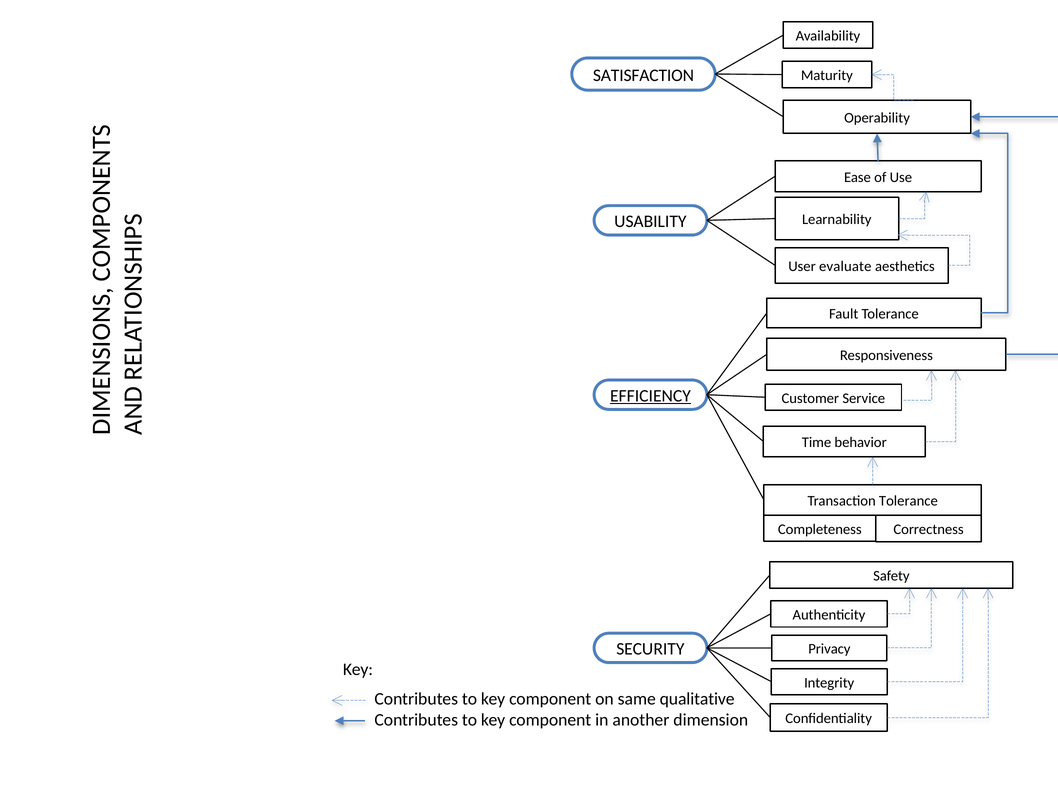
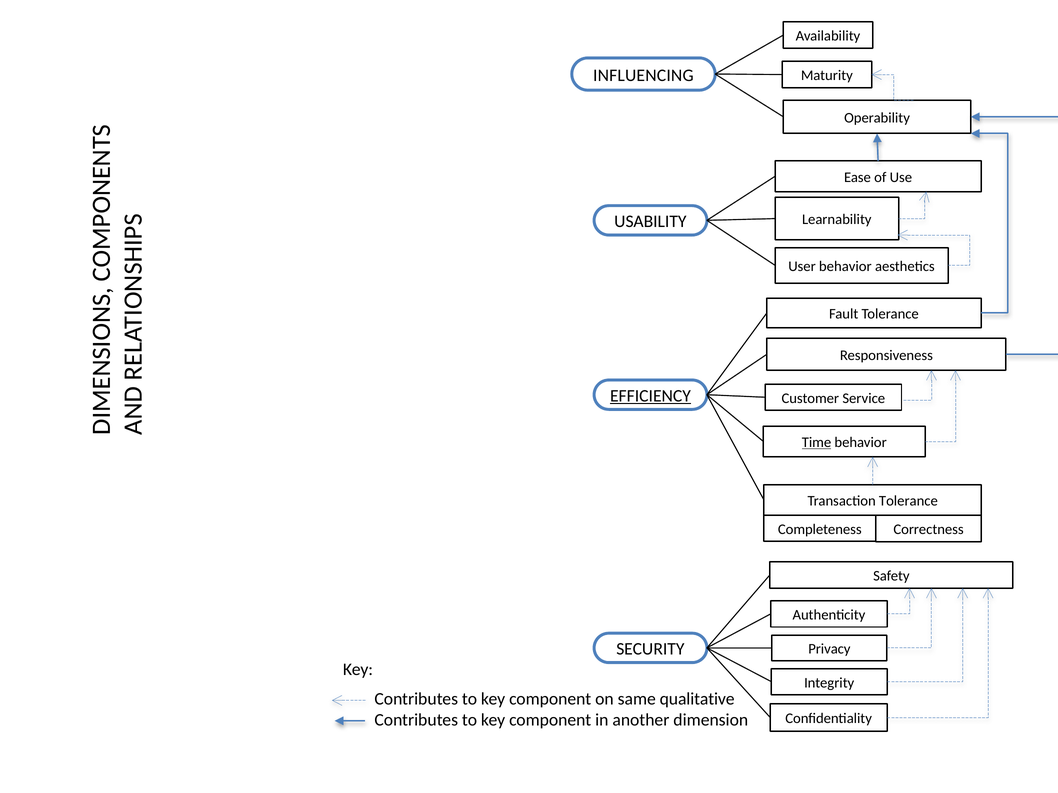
SATISFACTION: SATISFACTION -> INFLUENCING
User evaluate: evaluate -> behavior
Time underline: none -> present
